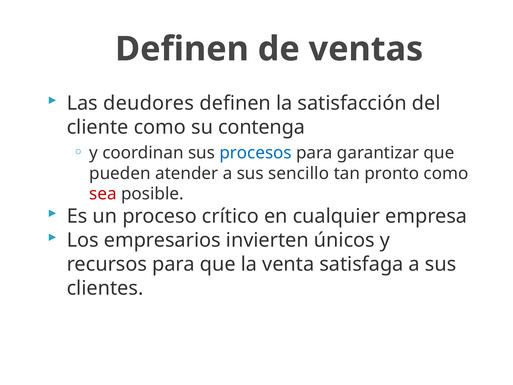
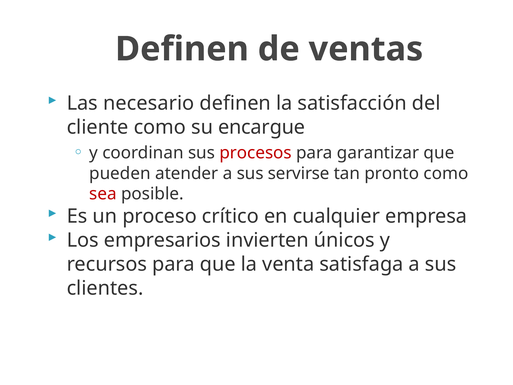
deudores: deudores -> necesario
contenga: contenga -> encargue
procesos colour: blue -> red
sencillo: sencillo -> servirse
